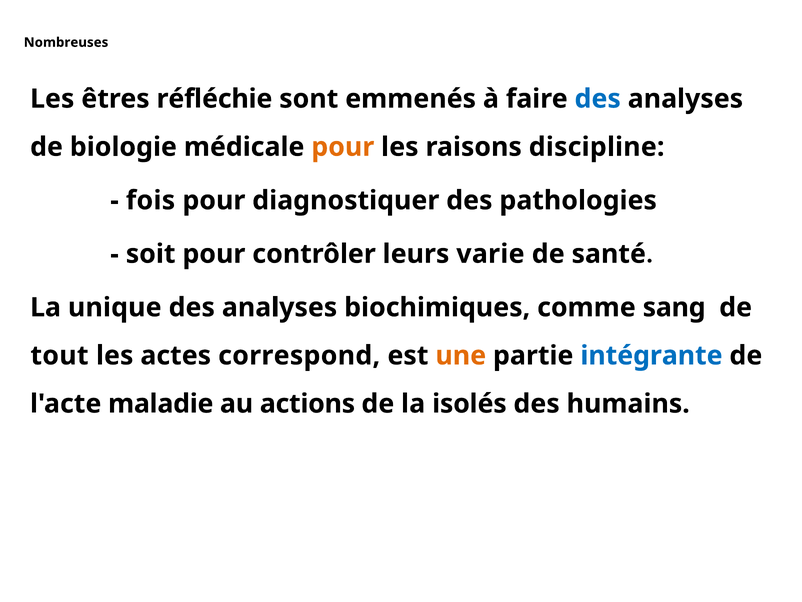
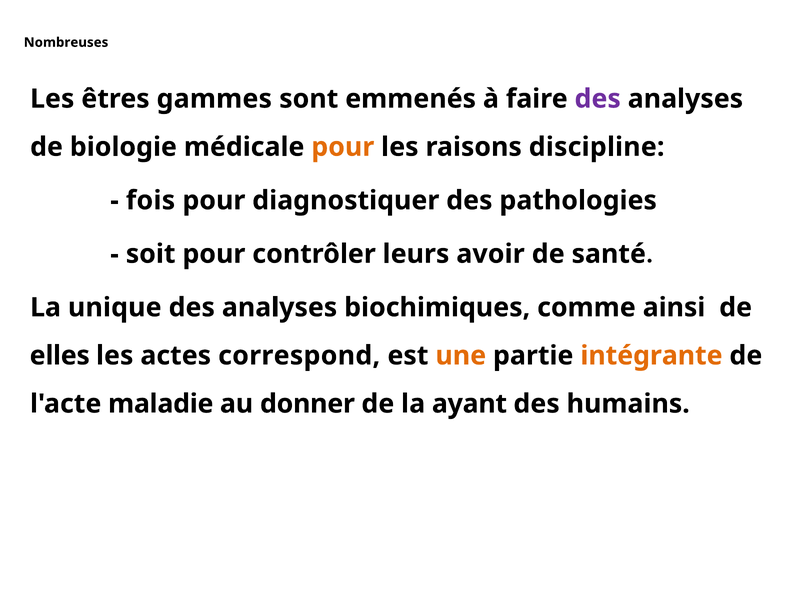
réfléchie: réfléchie -> gammes
des at (598, 99) colour: blue -> purple
varie: varie -> avoir
sang: sang -> ainsi
tout: tout -> elles
intégrante colour: blue -> orange
actions: actions -> donner
isolés: isolés -> ayant
